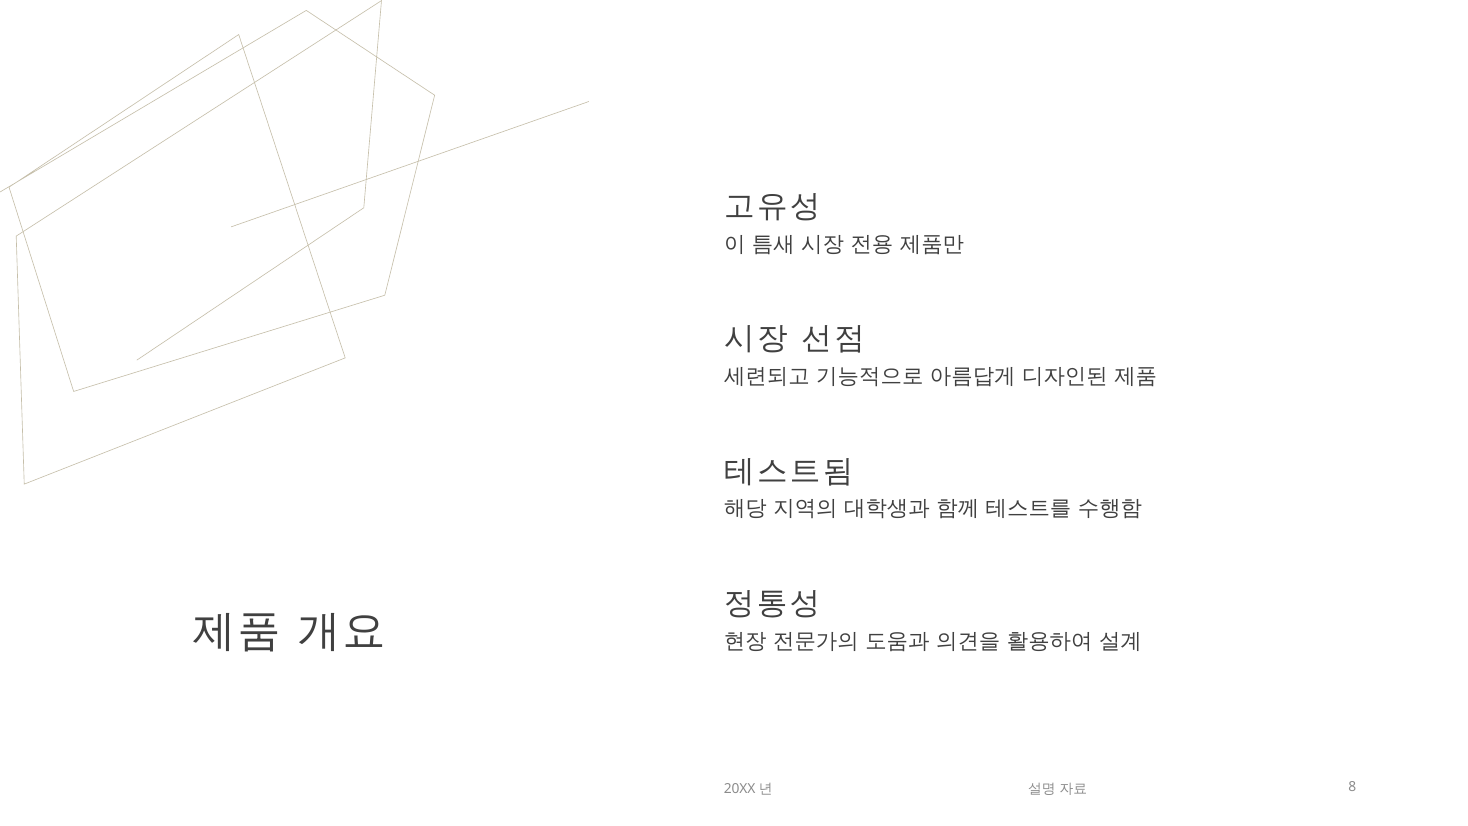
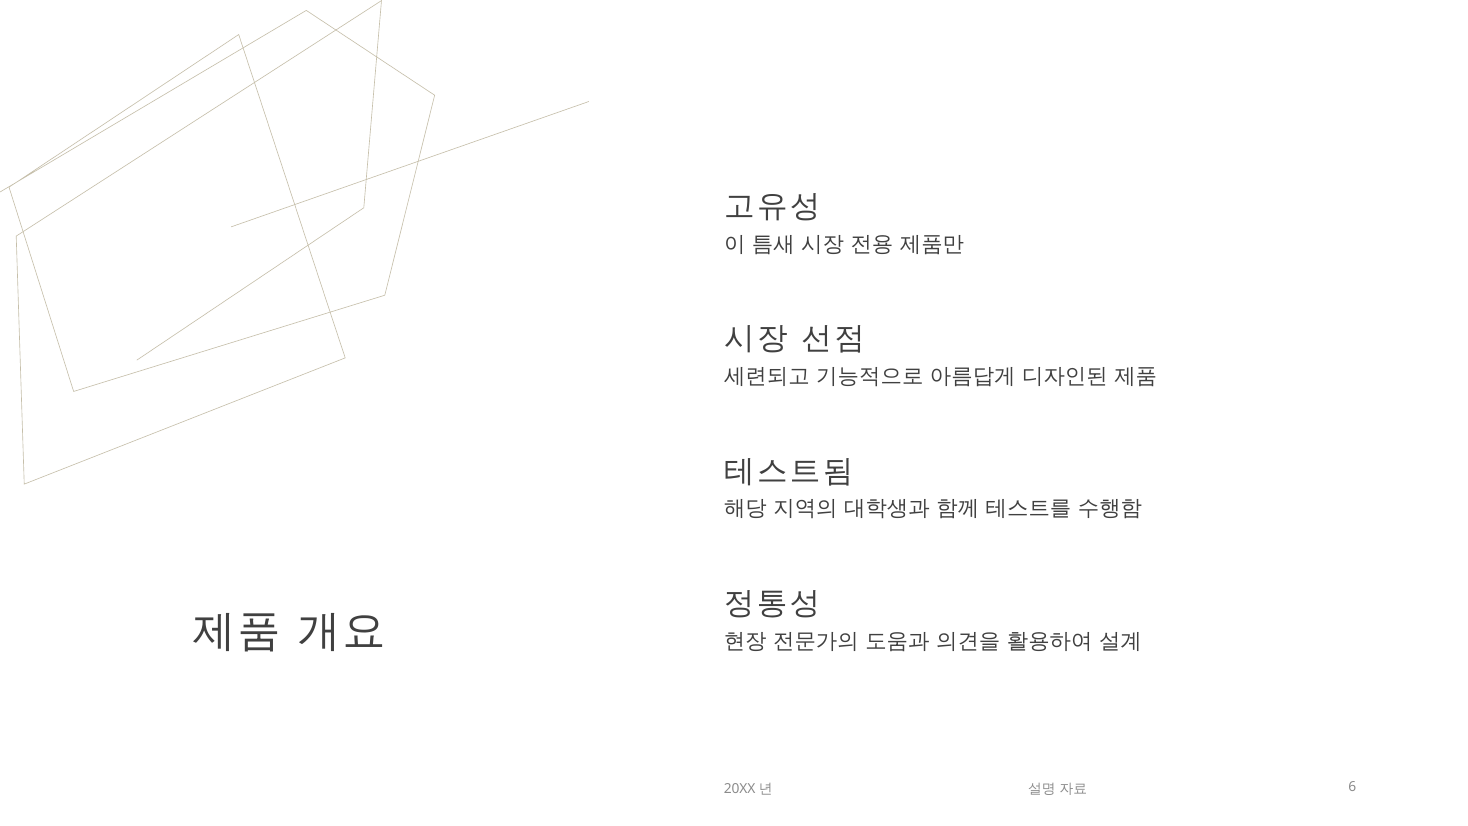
8: 8 -> 6
